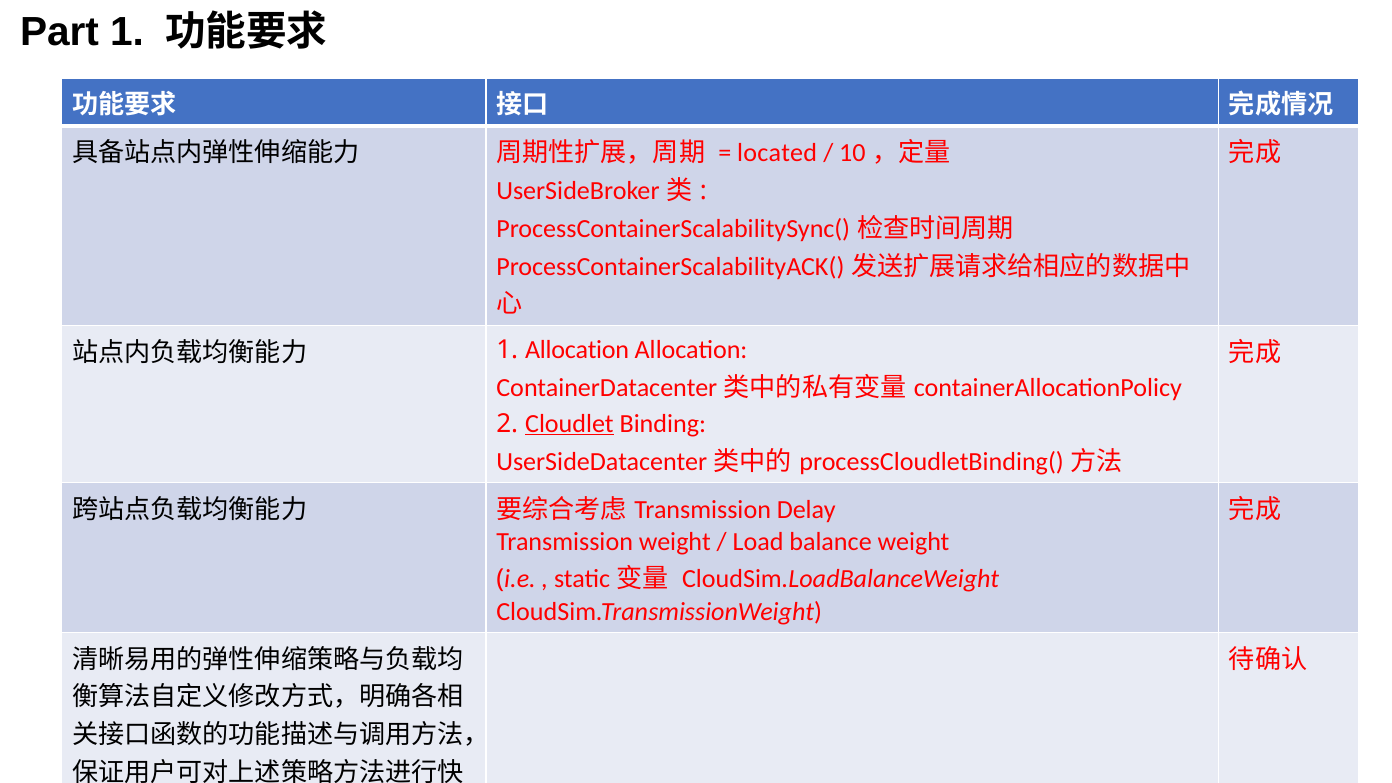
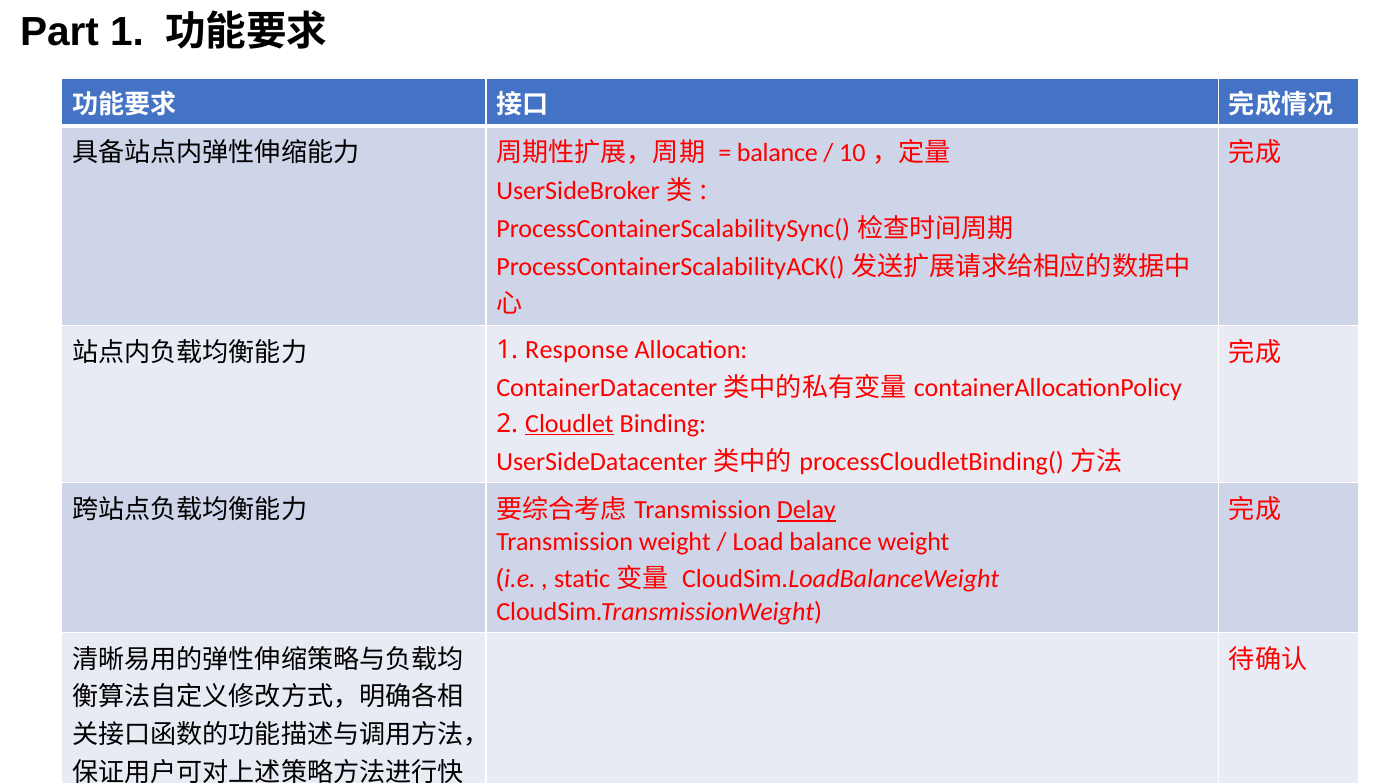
located at (777, 153): located -> balance
1 Allocation: Allocation -> Response
Delay underline: none -> present
